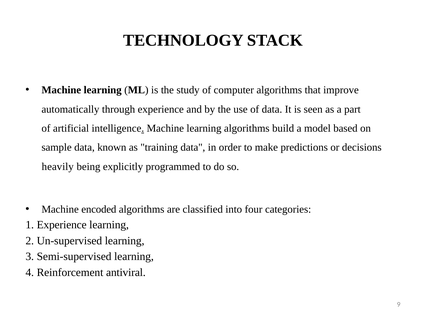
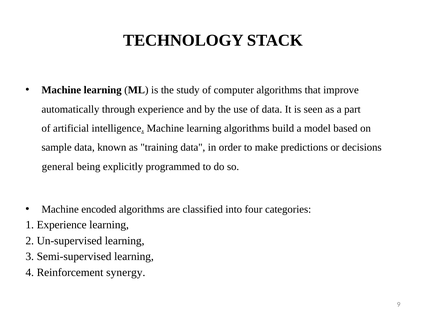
heavily: heavily -> general
antiviral: antiviral -> synergy
